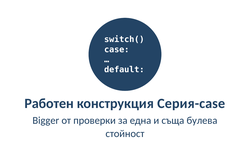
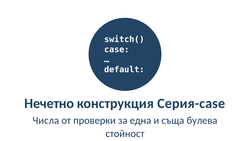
Работен: Работен -> Нечетно
Bigger: Bigger -> Числа
